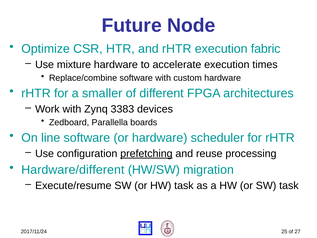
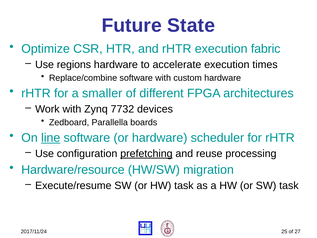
Node: Node -> State
mixture: mixture -> regions
3383: 3383 -> 7732
line underline: none -> present
Hardware/different: Hardware/different -> Hardware/resource
